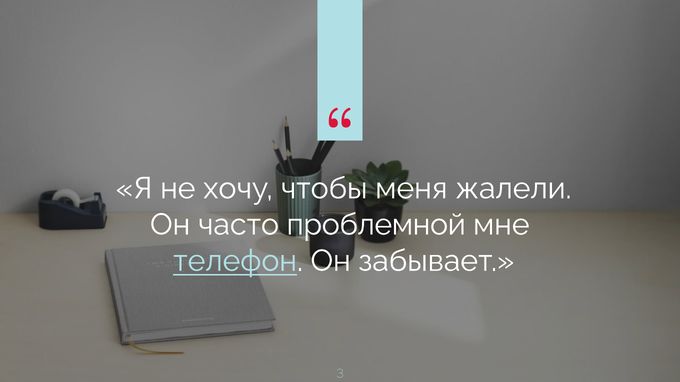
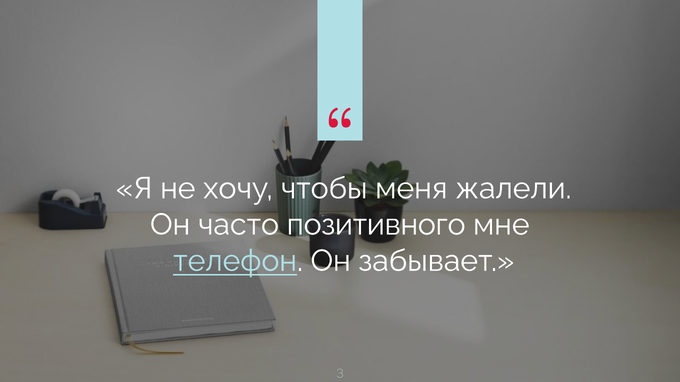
проблемной: проблемной -> позитивного
